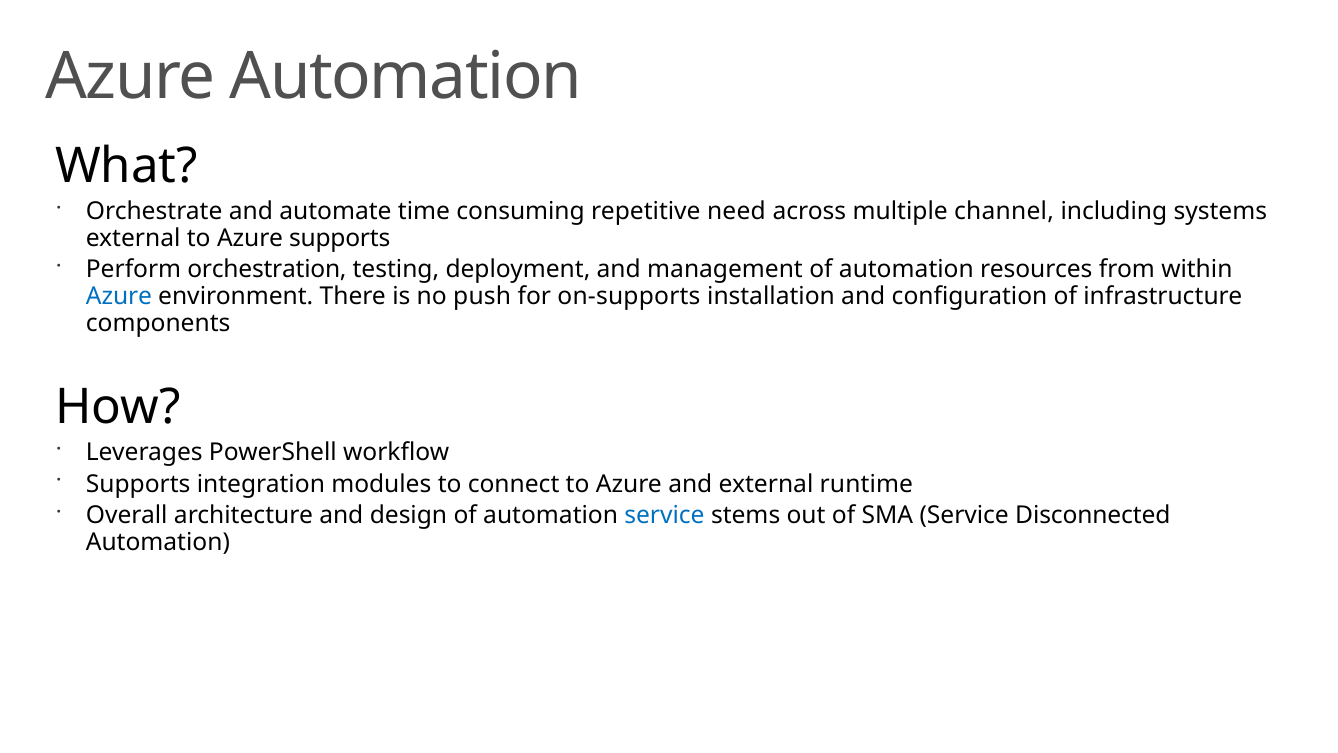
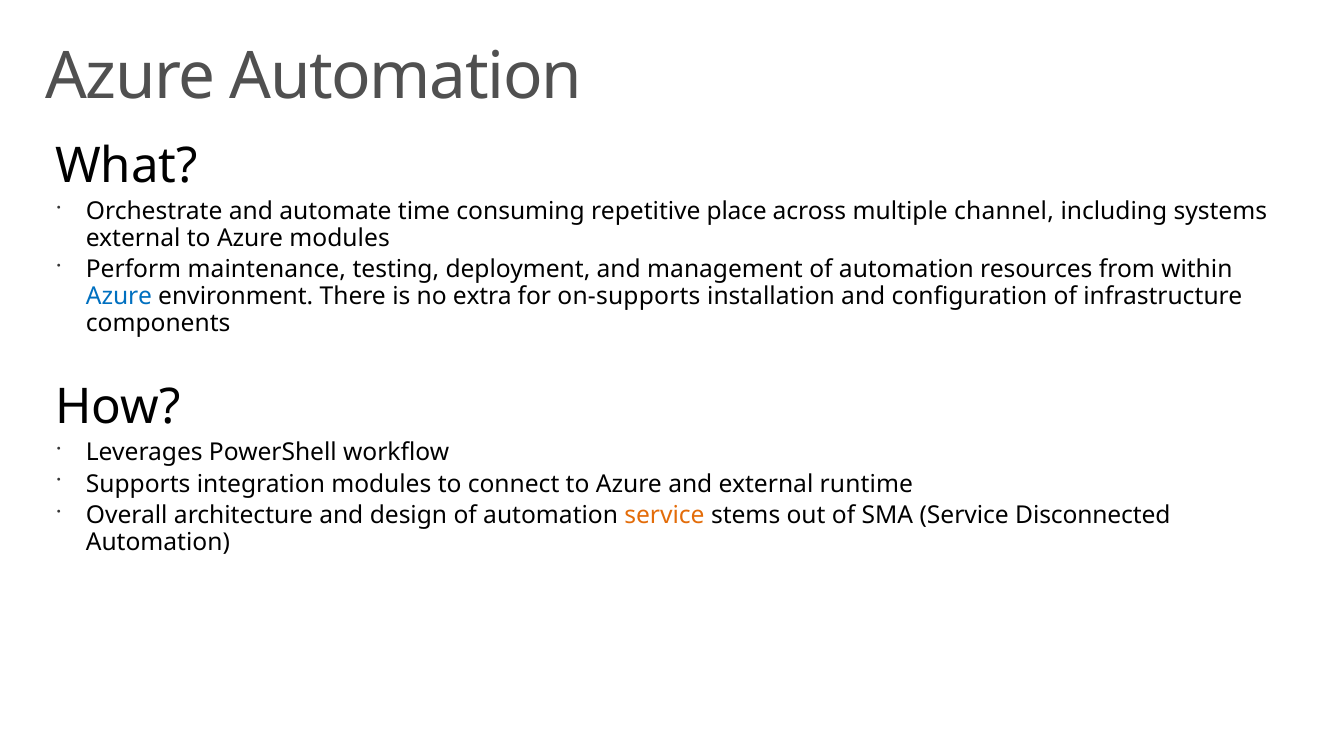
need: need -> place
Azure supports: supports -> modules
orchestration: orchestration -> maintenance
push: push -> extra
service at (664, 515) colour: blue -> orange
